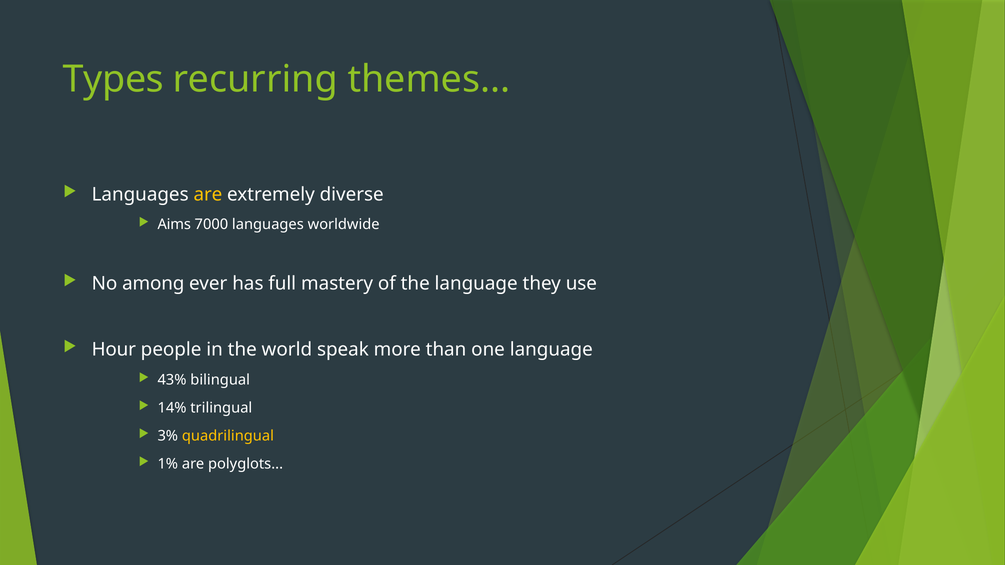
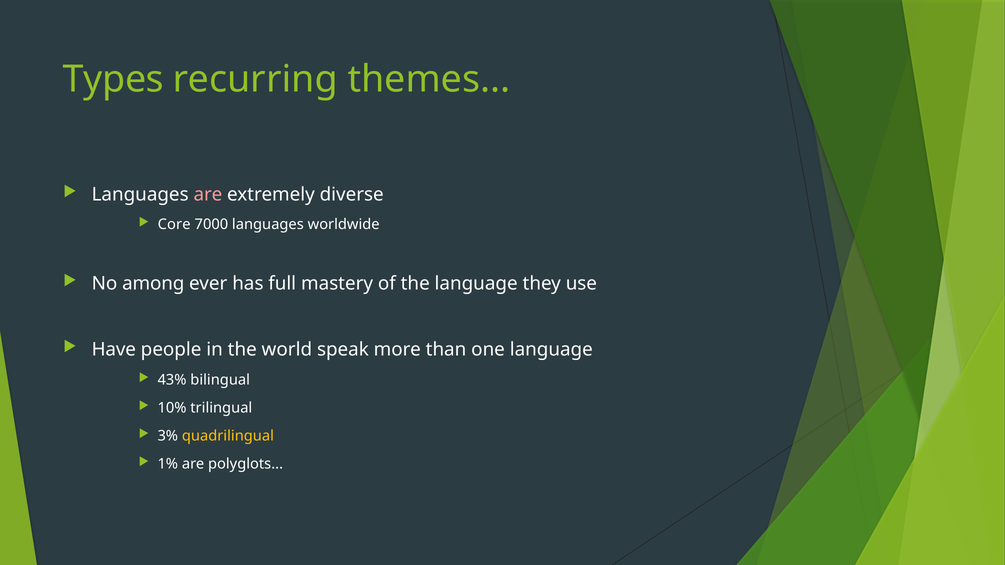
are at (208, 195) colour: yellow -> pink
Aims: Aims -> Core
Hour: Hour -> Have
14%: 14% -> 10%
